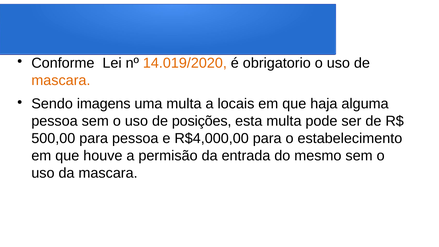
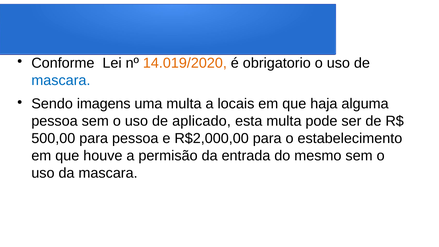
mascara at (61, 80) colour: orange -> blue
posições: posições -> aplicado
R$4,000,00: R$4,000,00 -> R$2,000,00
